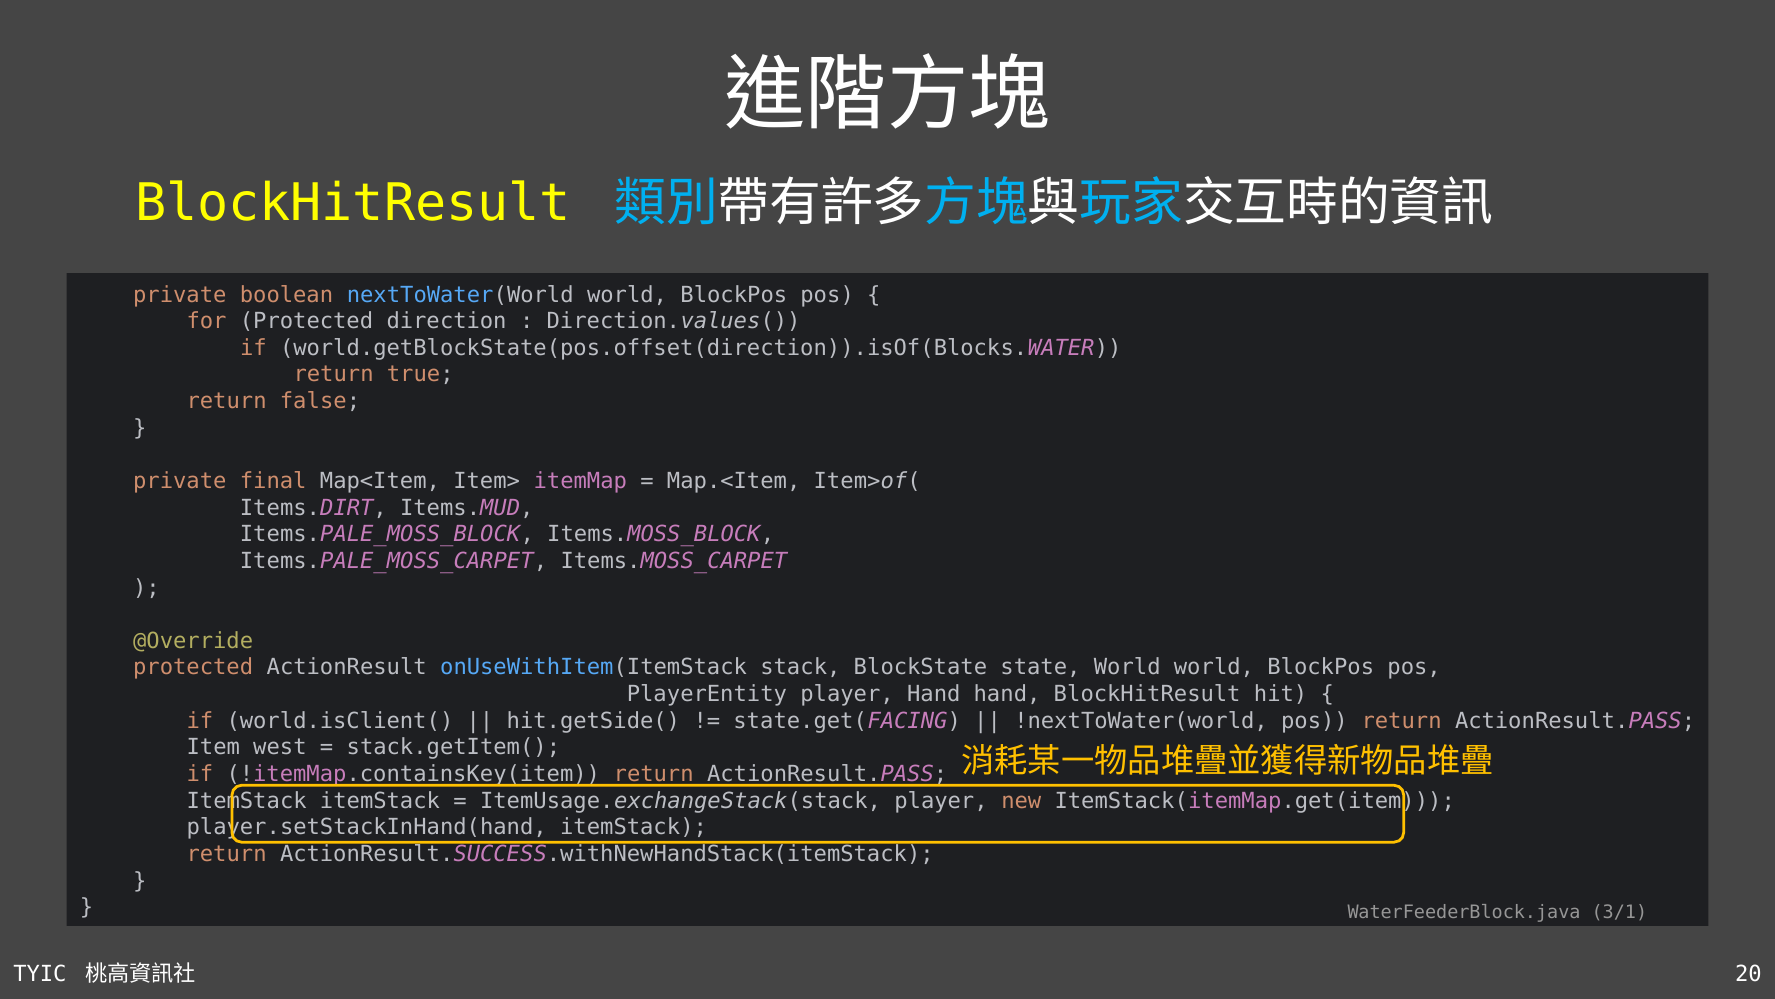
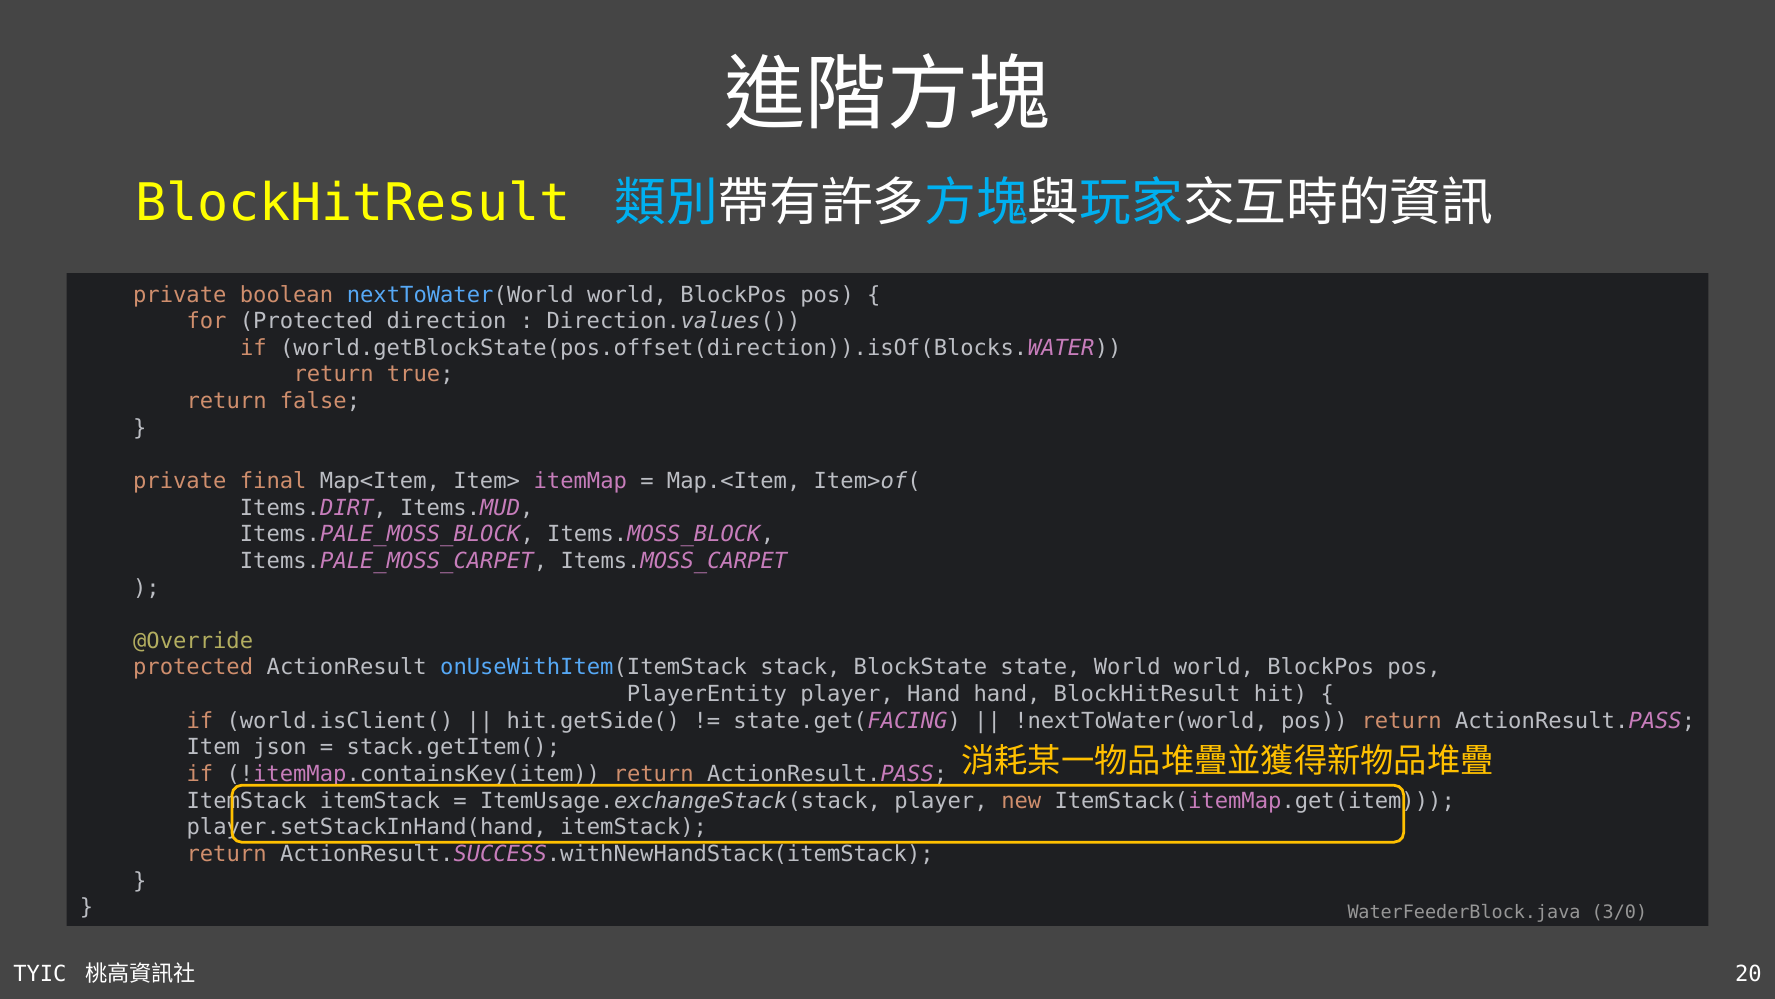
west: west -> json
3/1: 3/1 -> 3/0
